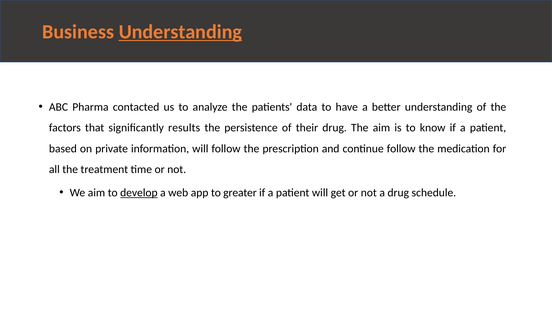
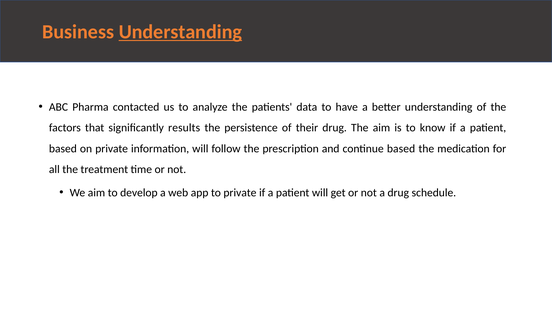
continue follow: follow -> based
develop underline: present -> none
to greater: greater -> private
